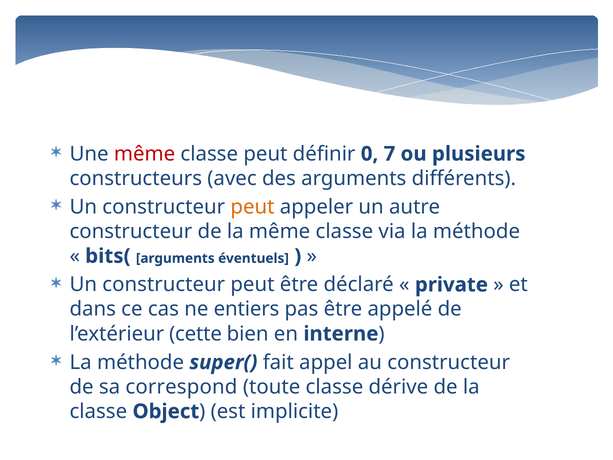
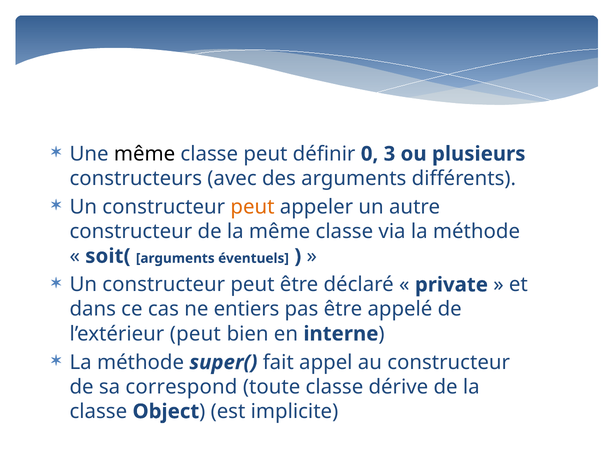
même at (145, 154) colour: red -> black
7: 7 -> 3
bits(: bits( -> soit(
l’extérieur cette: cette -> peut
